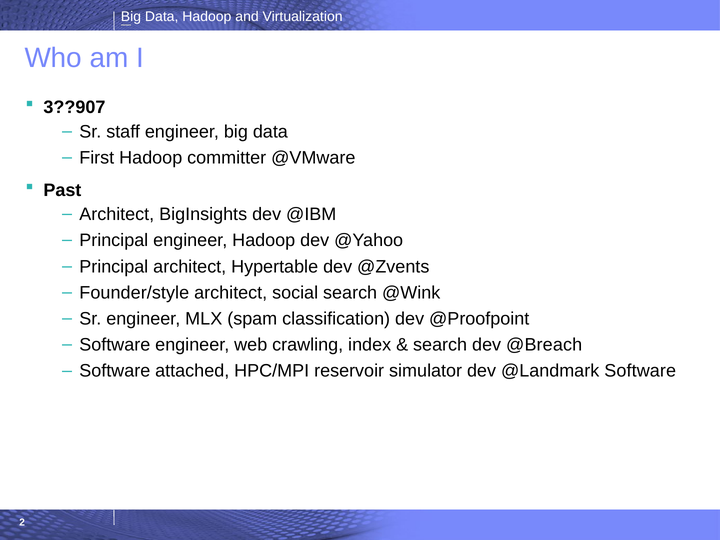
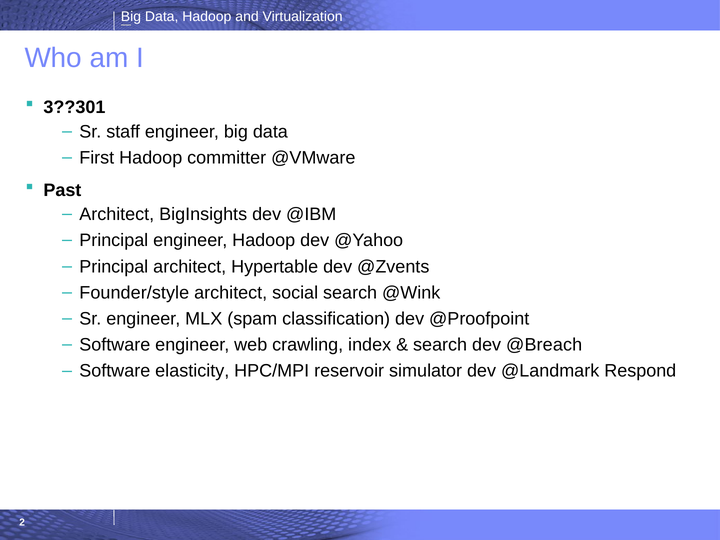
3??907: 3??907 -> 3??301
attached: attached -> elasticity
@Landmark Software: Software -> Respond
